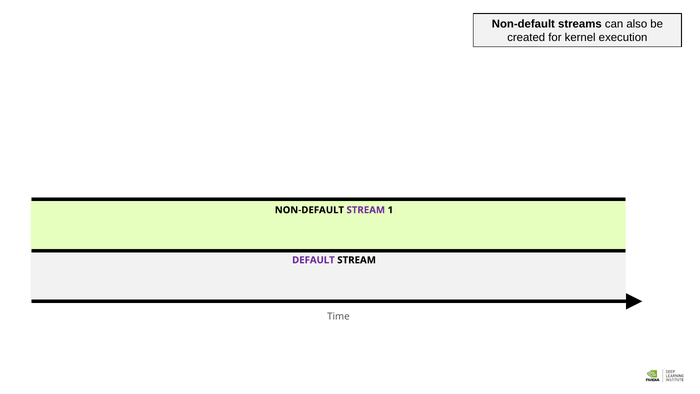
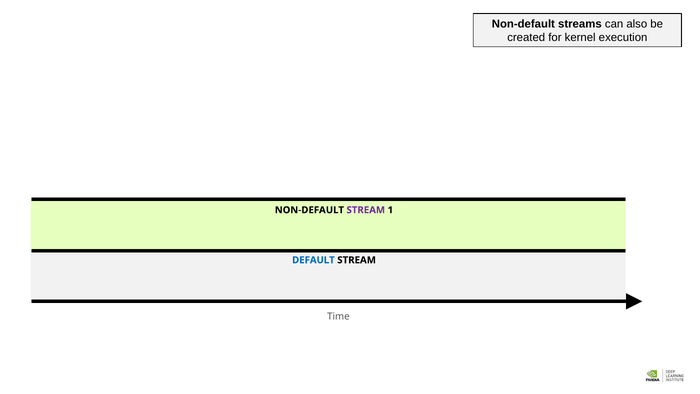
DEFAULT colour: purple -> blue
